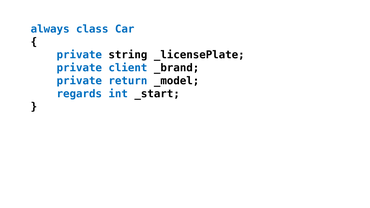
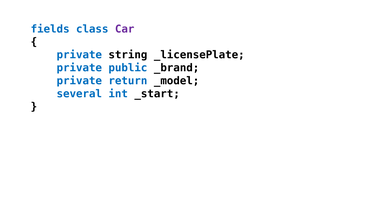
always: always -> fields
Car colour: blue -> purple
client: client -> public
regards: regards -> several
